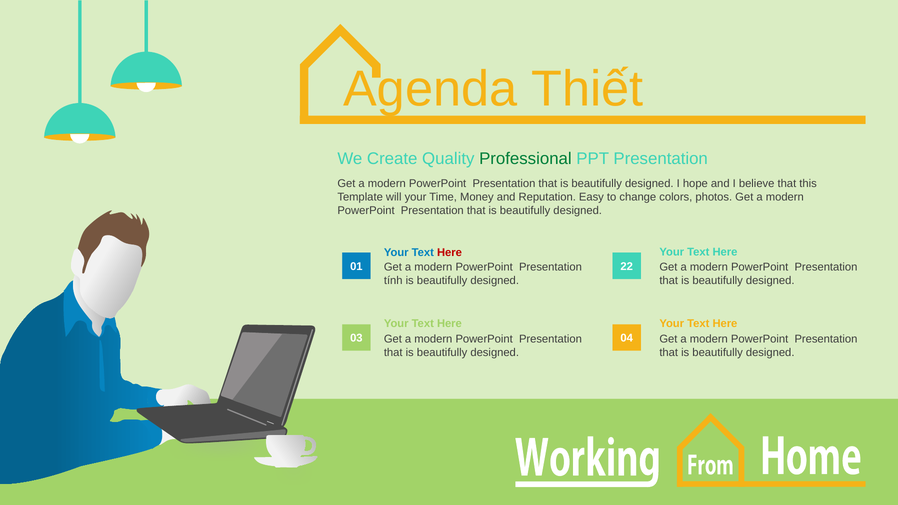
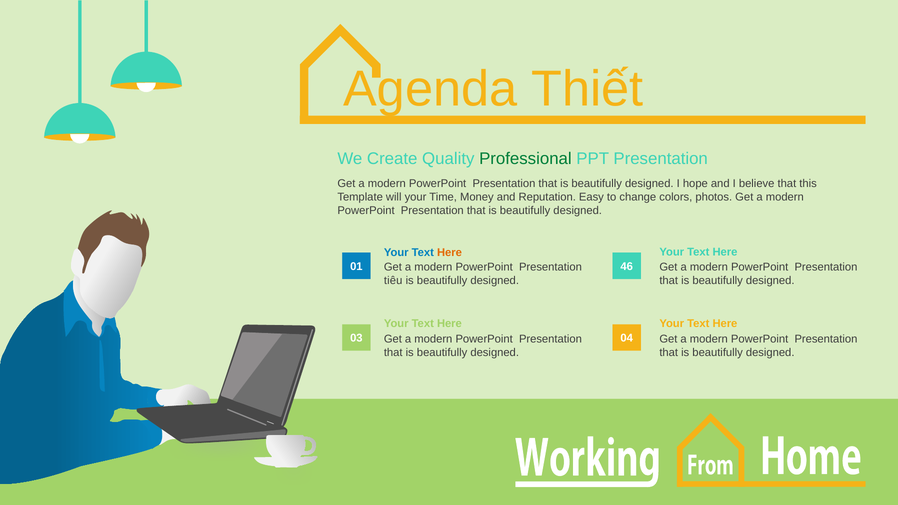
Here at (449, 252) colour: red -> orange
22: 22 -> 46
tính: tính -> tiêu
